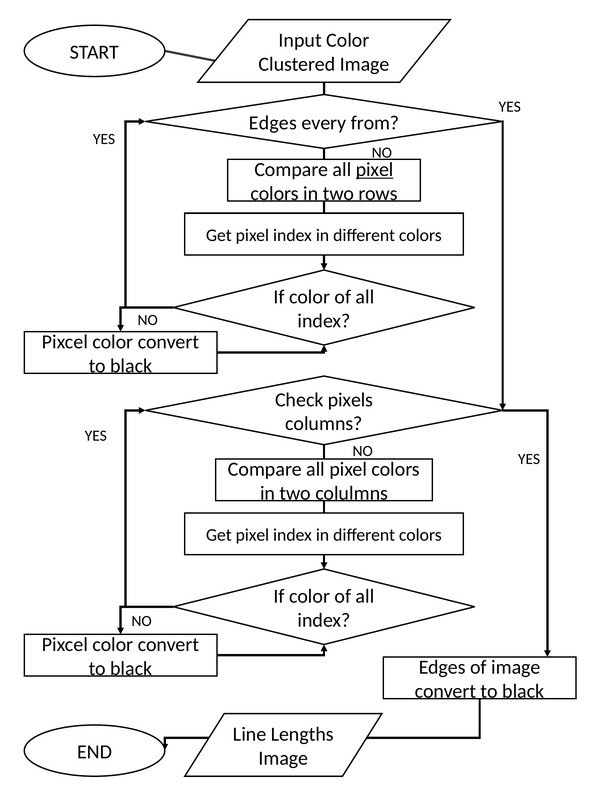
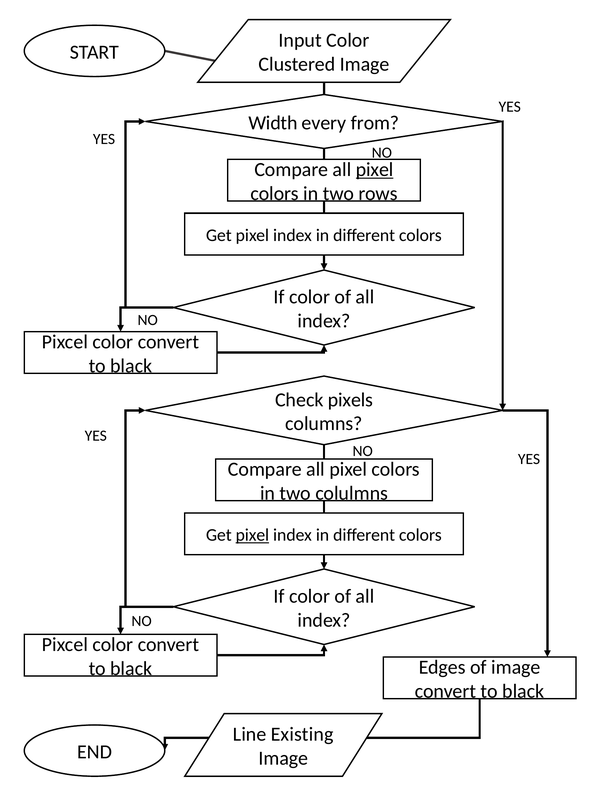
Edges at (273, 123): Edges -> Width
pixel at (252, 535) underline: none -> present
Lengths: Lengths -> Existing
